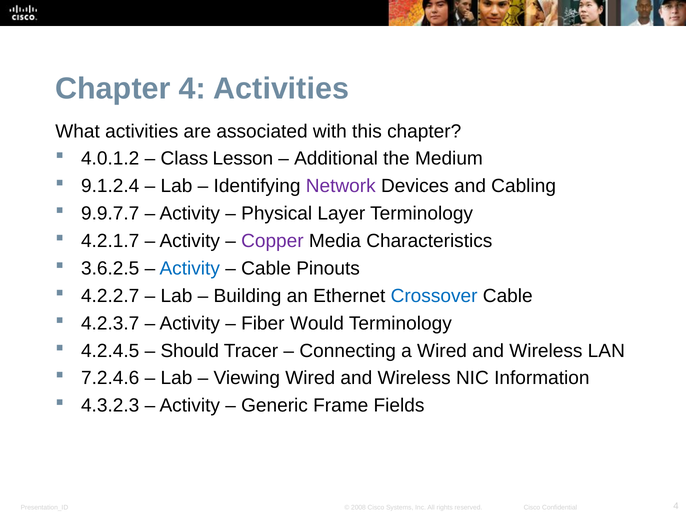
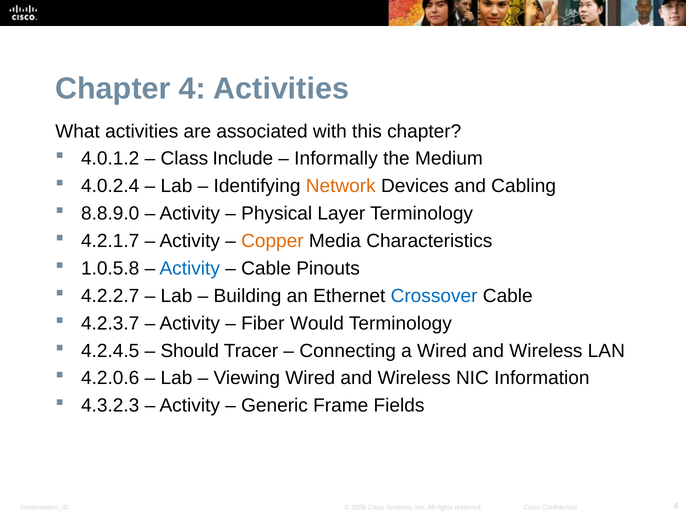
Lesson: Lesson -> Include
Additional: Additional -> Informally
9.1.2.4: 9.1.2.4 -> 4.0.2.4
Network colour: purple -> orange
9.9.7.7: 9.9.7.7 -> 8.8.9.0
Copper colour: purple -> orange
3.6.2.5: 3.6.2.5 -> 1.0.5.8
7.2.4.6: 7.2.4.6 -> 4.2.0.6
